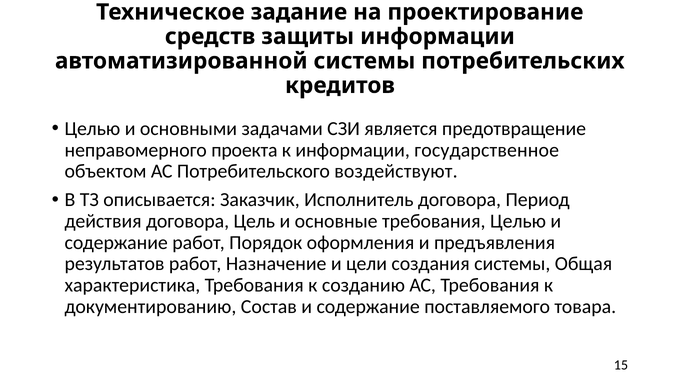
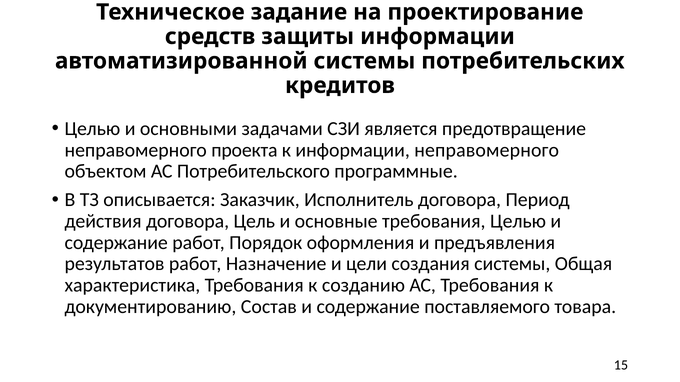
информации государственное: государственное -> неправомерного
воздействуют: воздействуют -> программные
